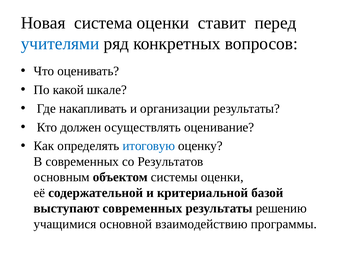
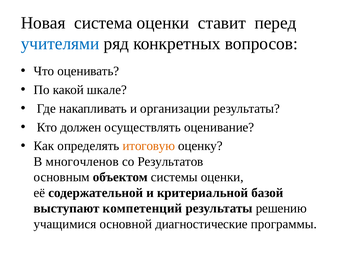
итоговую colour: blue -> orange
В современных: современных -> многочленов
выступают современных: современных -> компетенций
взаимодействию: взаимодействию -> диагностические
